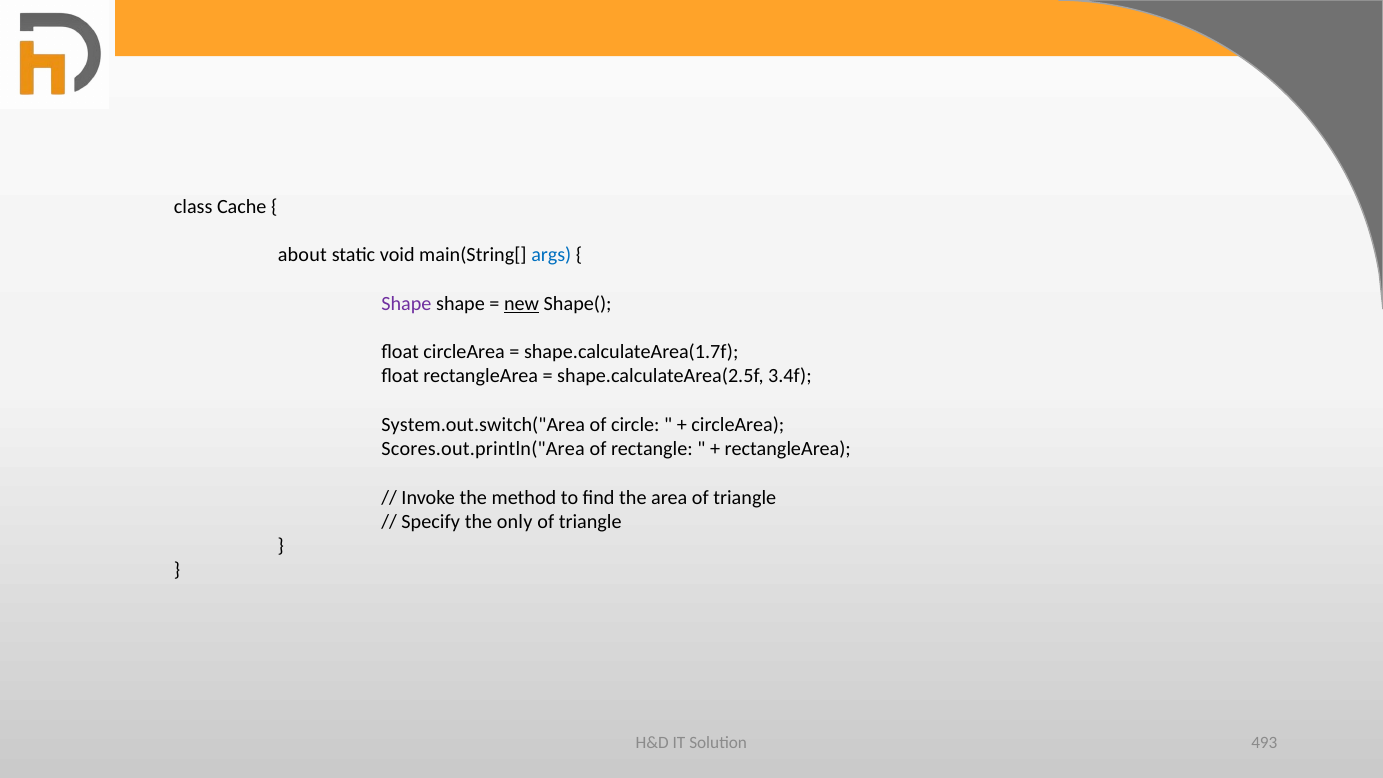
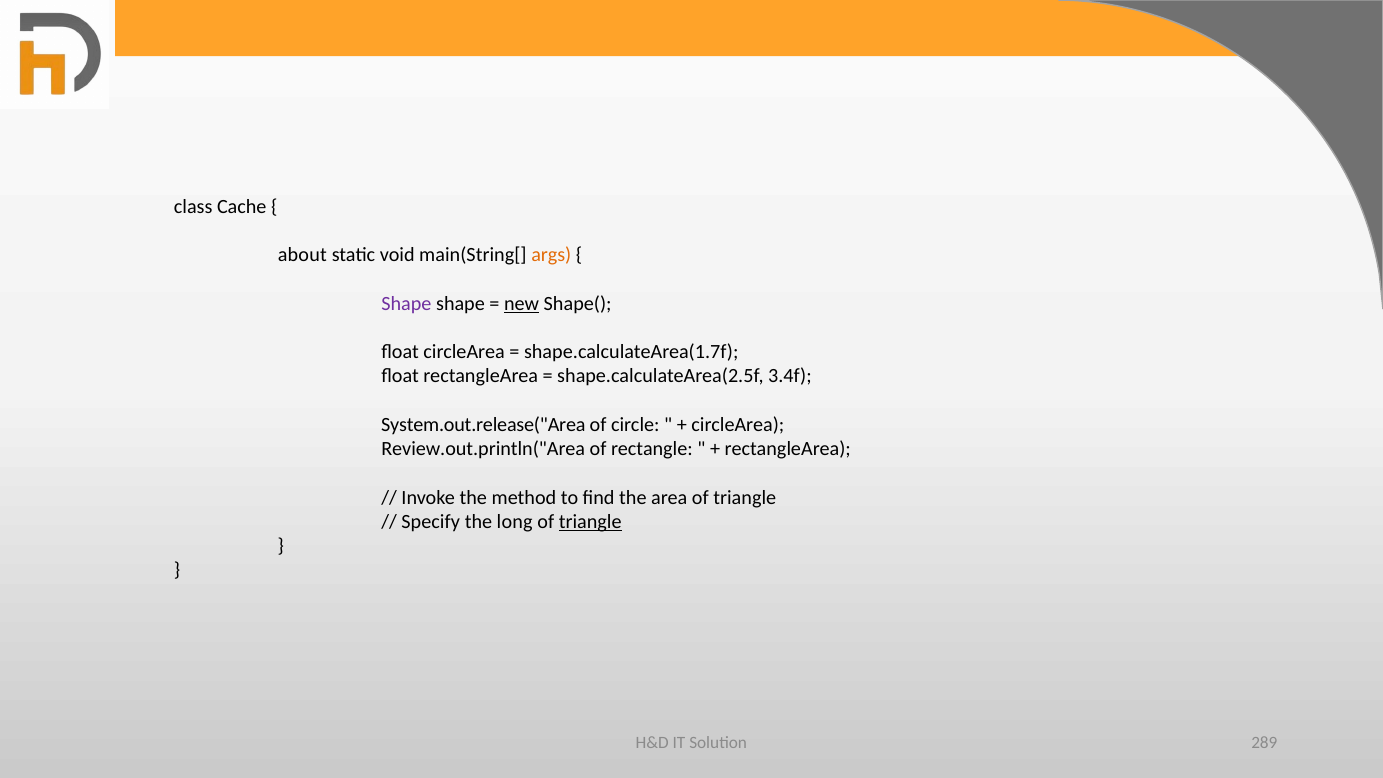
args colour: blue -> orange
System.out.switch("Area: System.out.switch("Area -> System.out.release("Area
Scores.out.println("Area: Scores.out.println("Area -> Review.out.println("Area
only: only -> long
triangle at (590, 522) underline: none -> present
493: 493 -> 289
